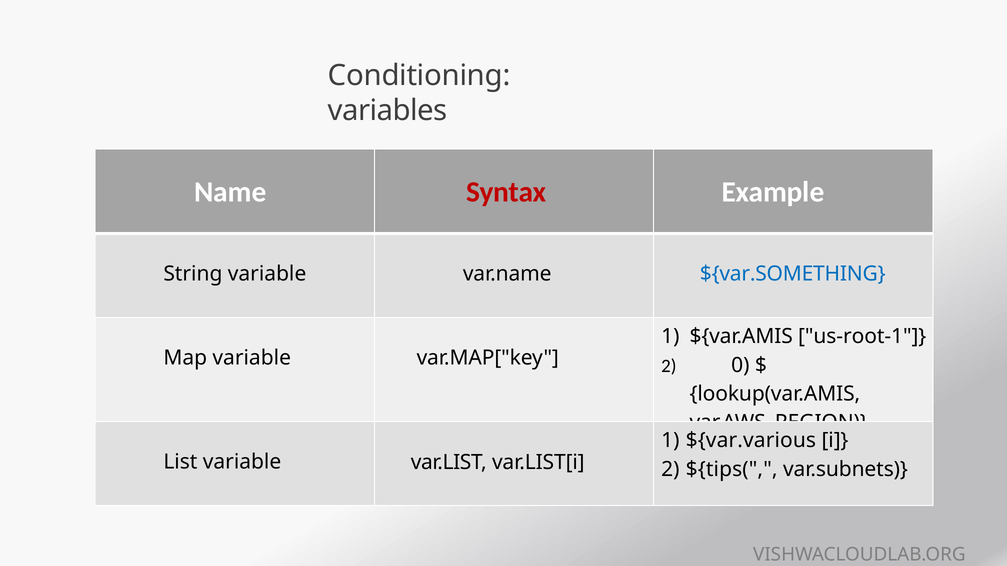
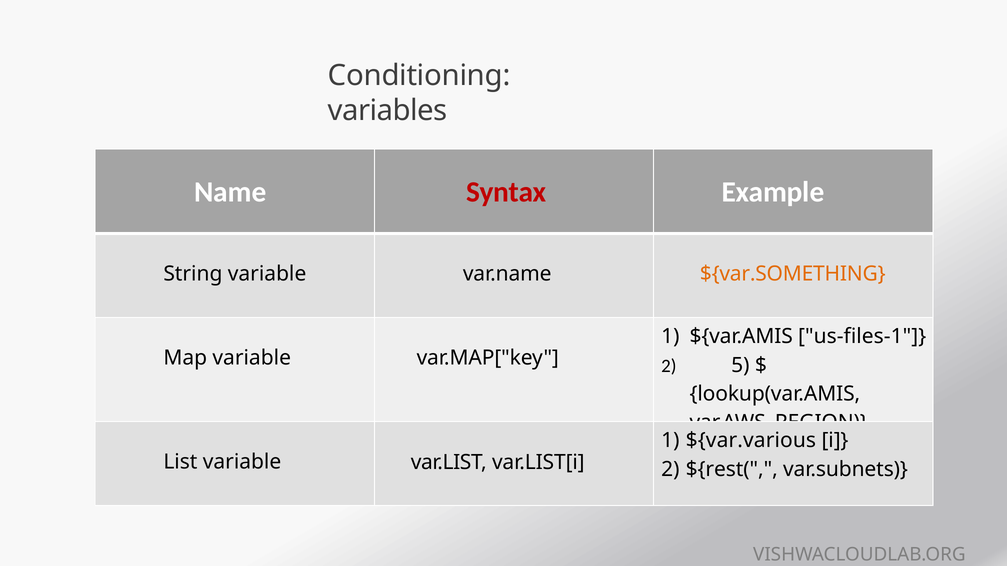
${var.SOMETHING colour: blue -> orange
us-root-1: us-root-1 -> us-files-1
0: 0 -> 5
${tips(: ${tips( -> ${rest(
